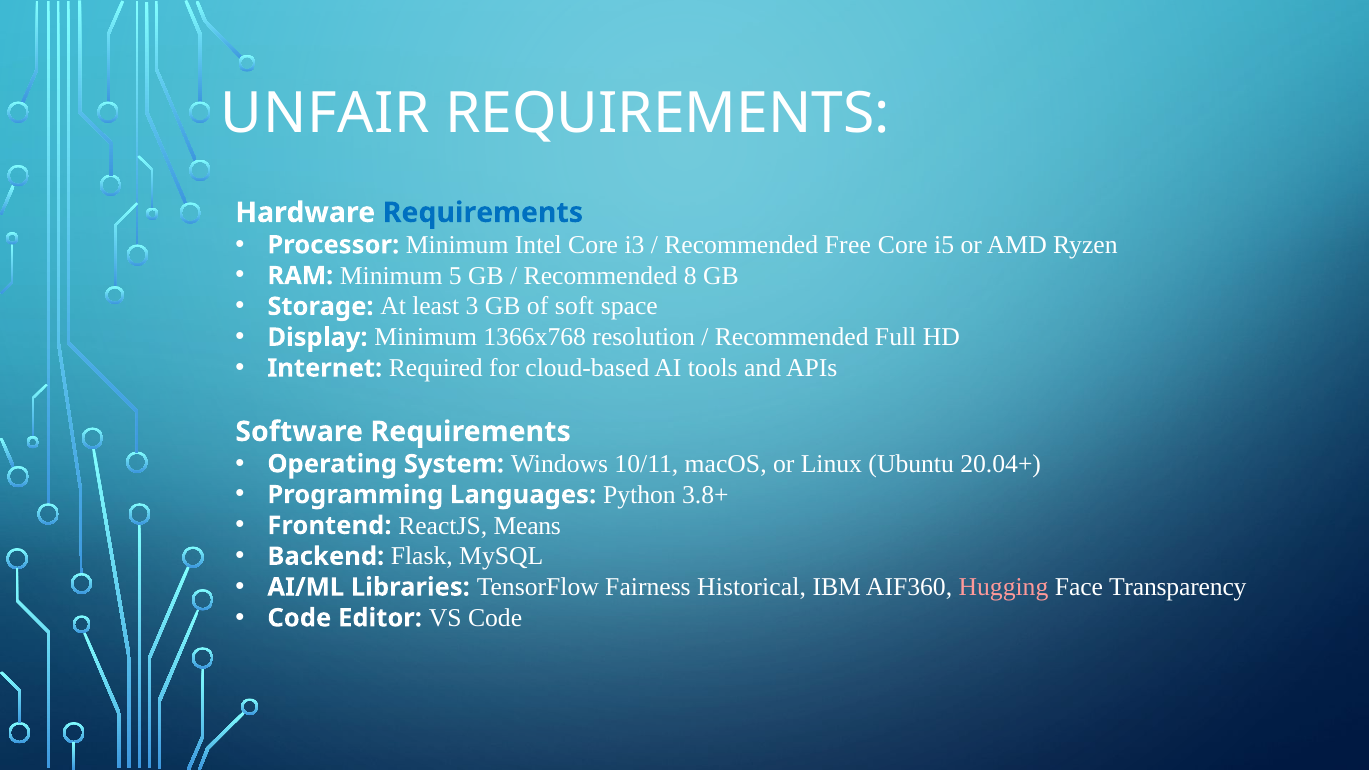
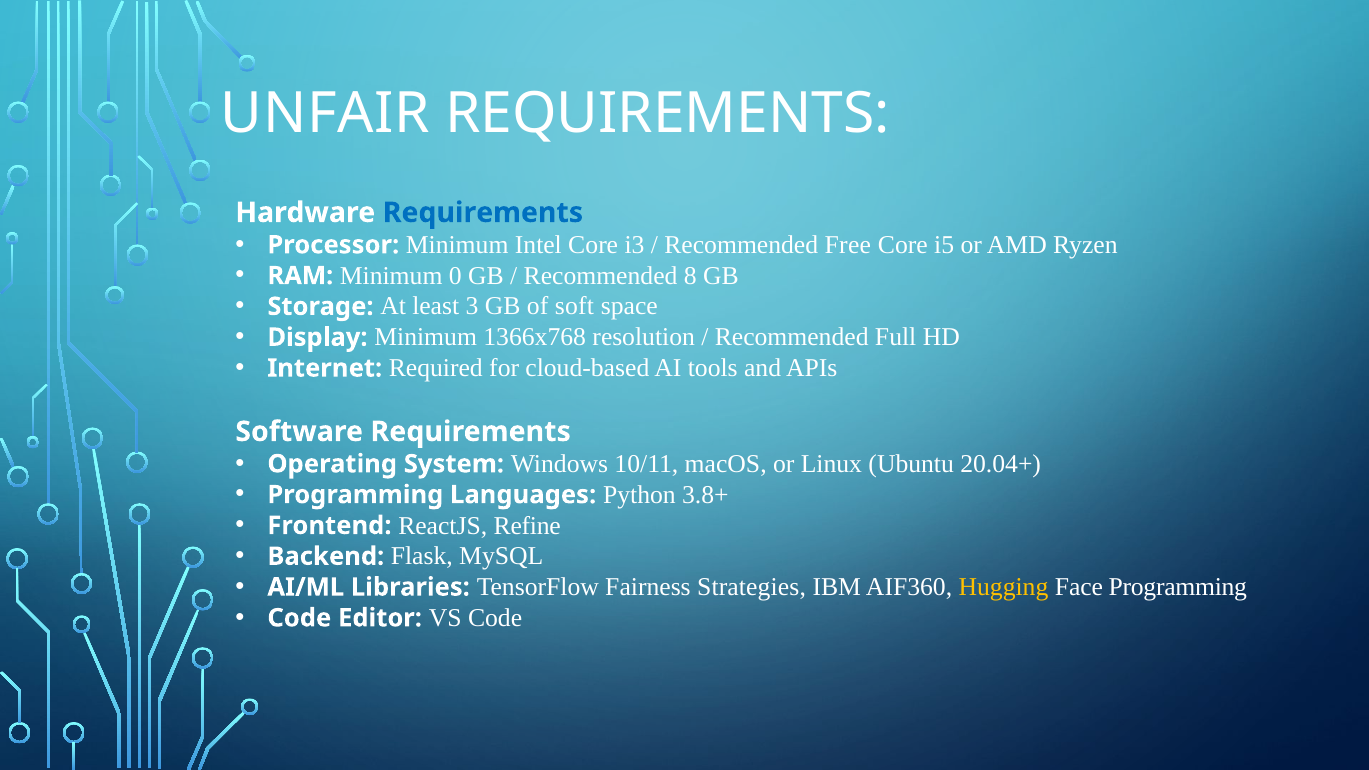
5: 5 -> 0
Means: Means -> Refine
Historical: Historical -> Strategies
Hugging colour: pink -> yellow
Face Transparency: Transparency -> Programming
